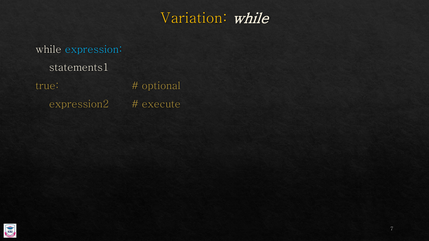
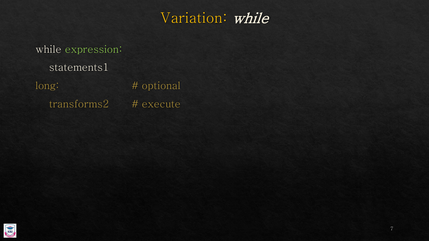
expression colour: light blue -> light green
true: true -> long
expression2: expression2 -> transforms2
